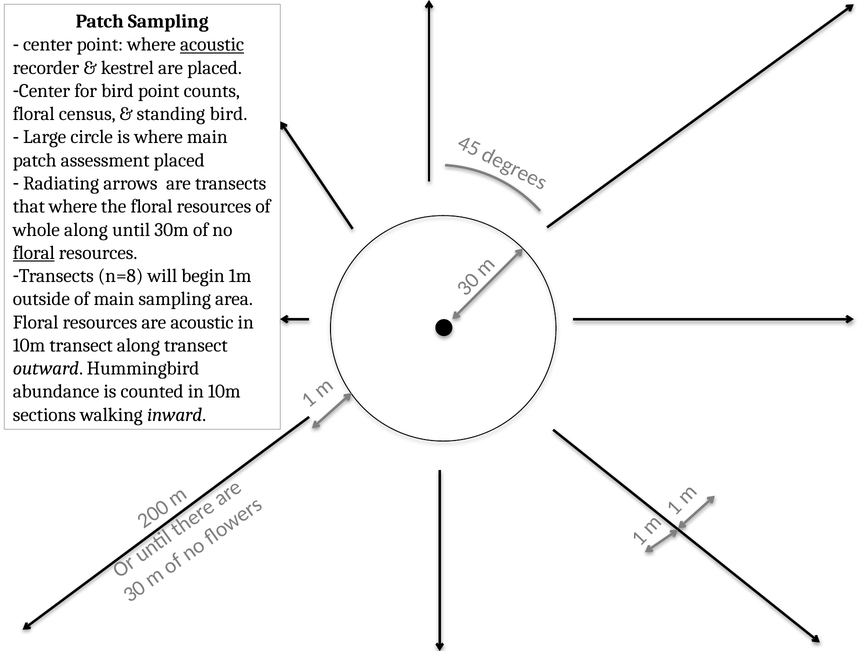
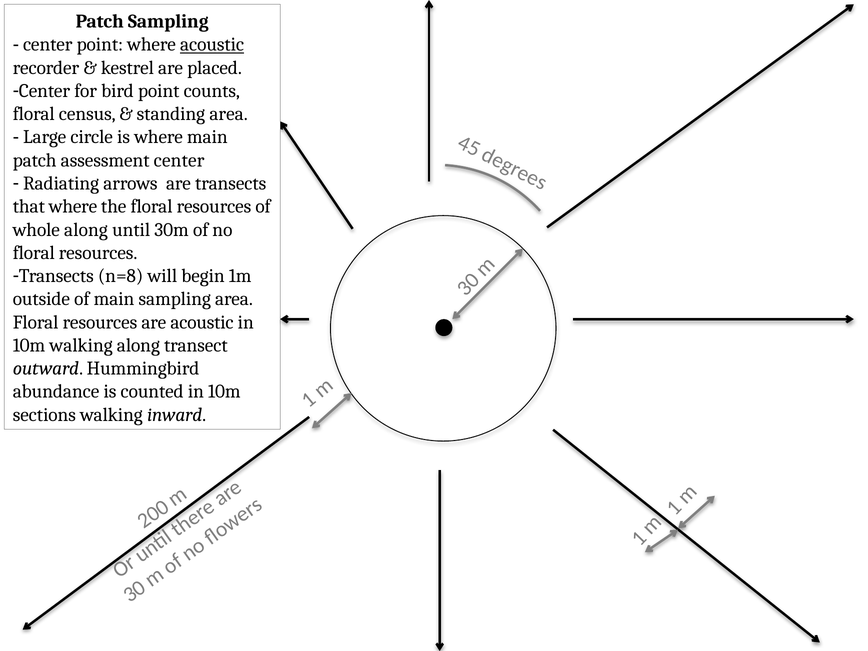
standing bird: bird -> area
assessment placed: placed -> center
floral at (34, 253) underline: present -> none
10m transect: transect -> walking
